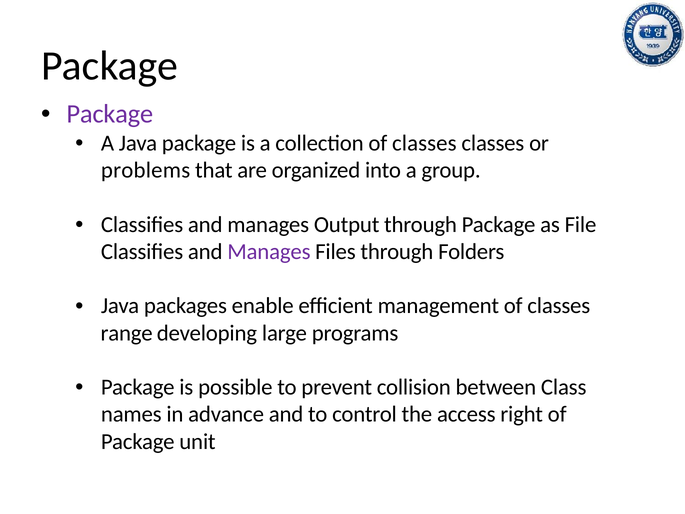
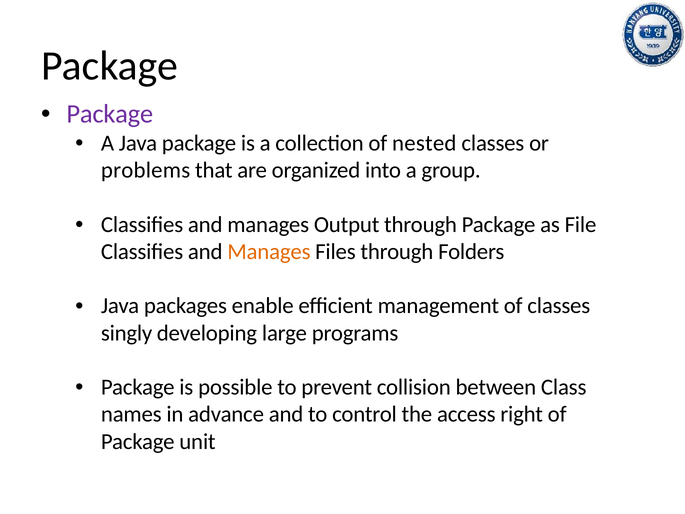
collection of classes: classes -> nested
Manages at (269, 251) colour: purple -> orange
range: range -> singly
